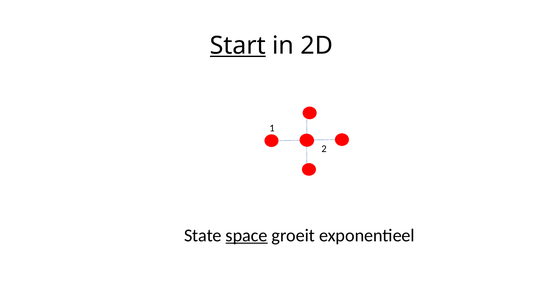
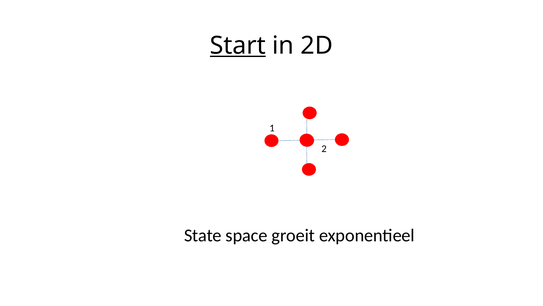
space underline: present -> none
